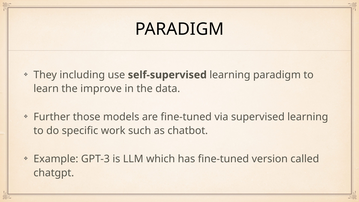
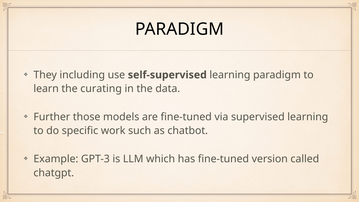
improve: improve -> curating
